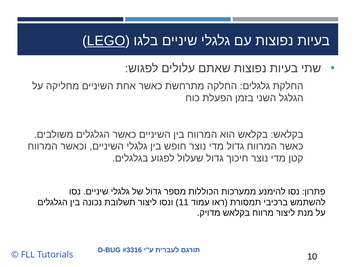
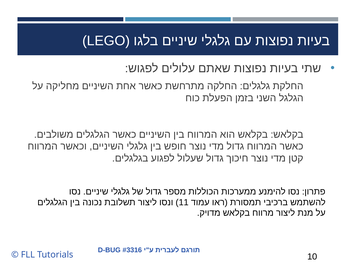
LEGO underline: present -> none
